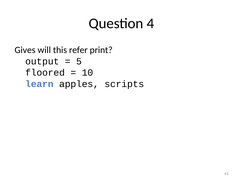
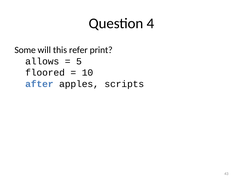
Gives: Gives -> Some
output: output -> allows
learn: learn -> after
